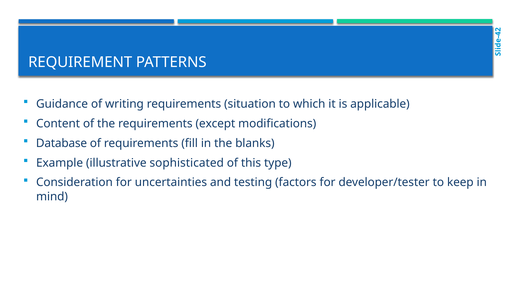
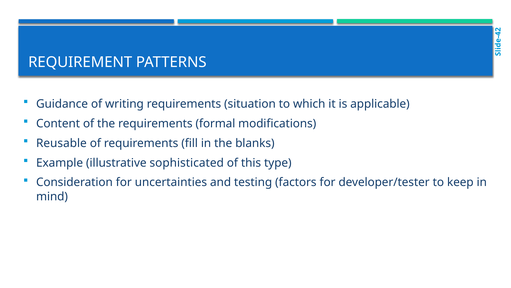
except: except -> formal
Database: Database -> Reusable
